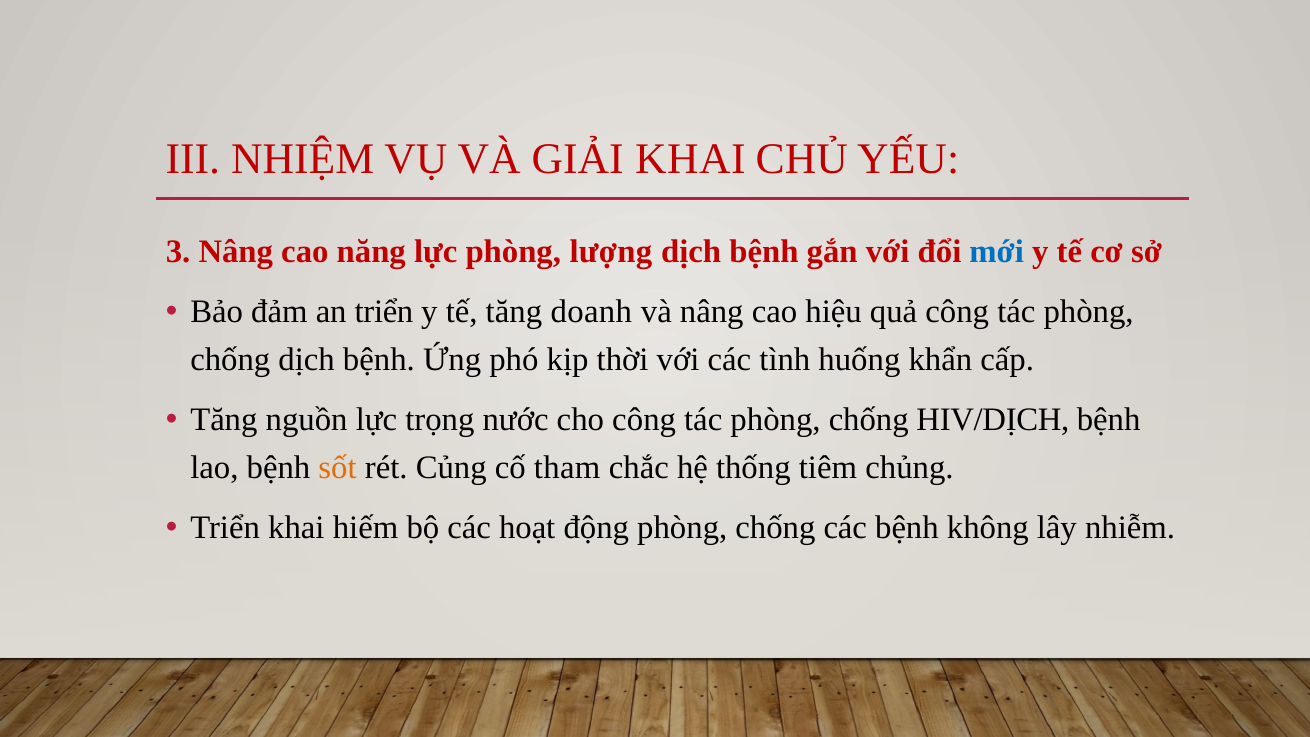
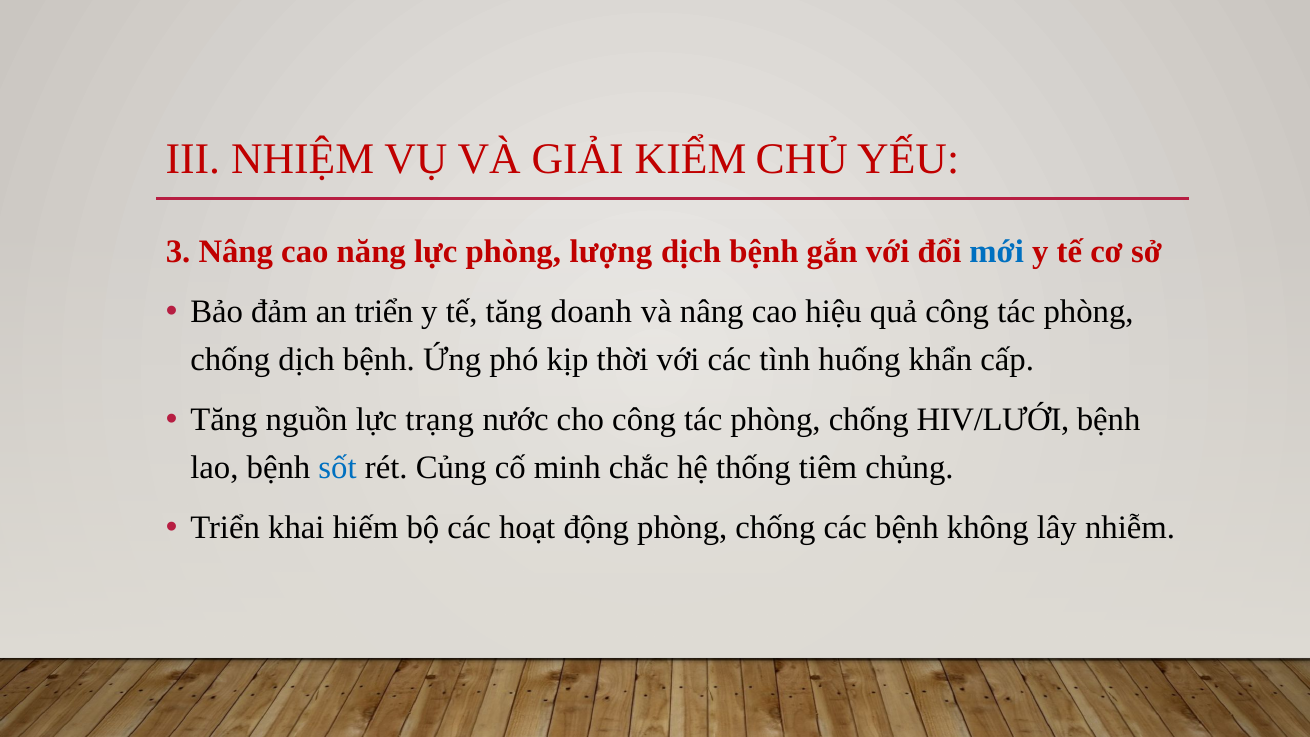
GIẢI KHAI: KHAI -> KIỂM
trọng: trọng -> trạng
HIV/DỊCH: HIV/DỊCH -> HIV/LƯỚI
sốt colour: orange -> blue
tham: tham -> minh
